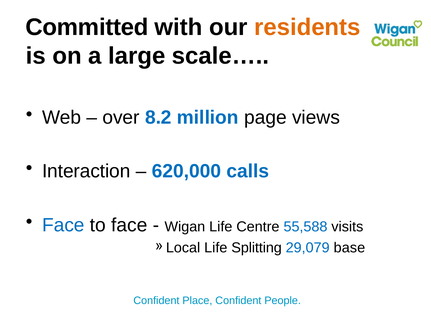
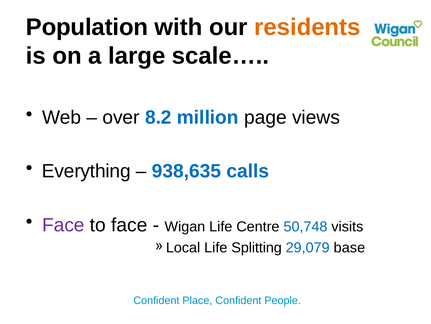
Committed: Committed -> Population
Interaction: Interaction -> Everything
620,000: 620,000 -> 938,635
Face at (63, 225) colour: blue -> purple
55,588: 55,588 -> 50,748
